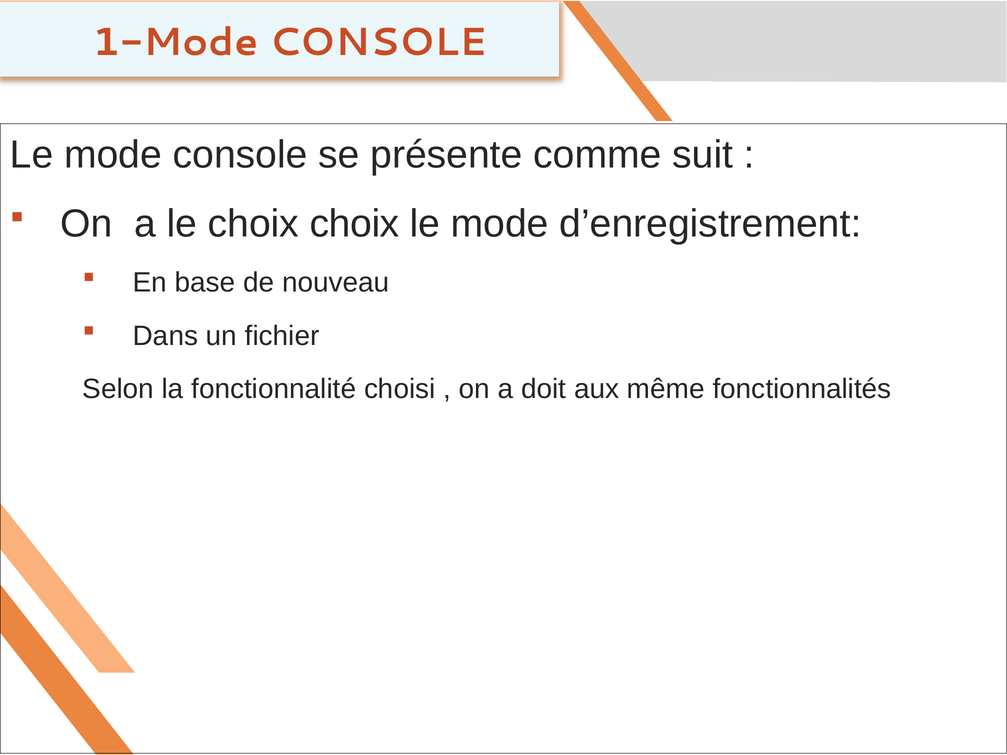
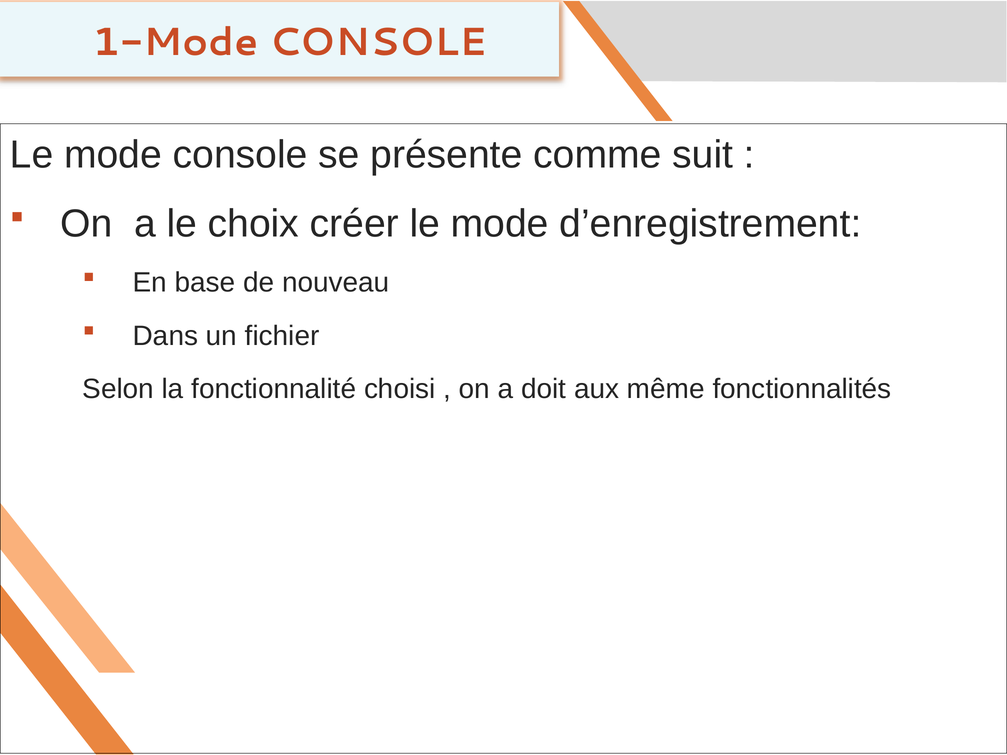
choix choix: choix -> créer
